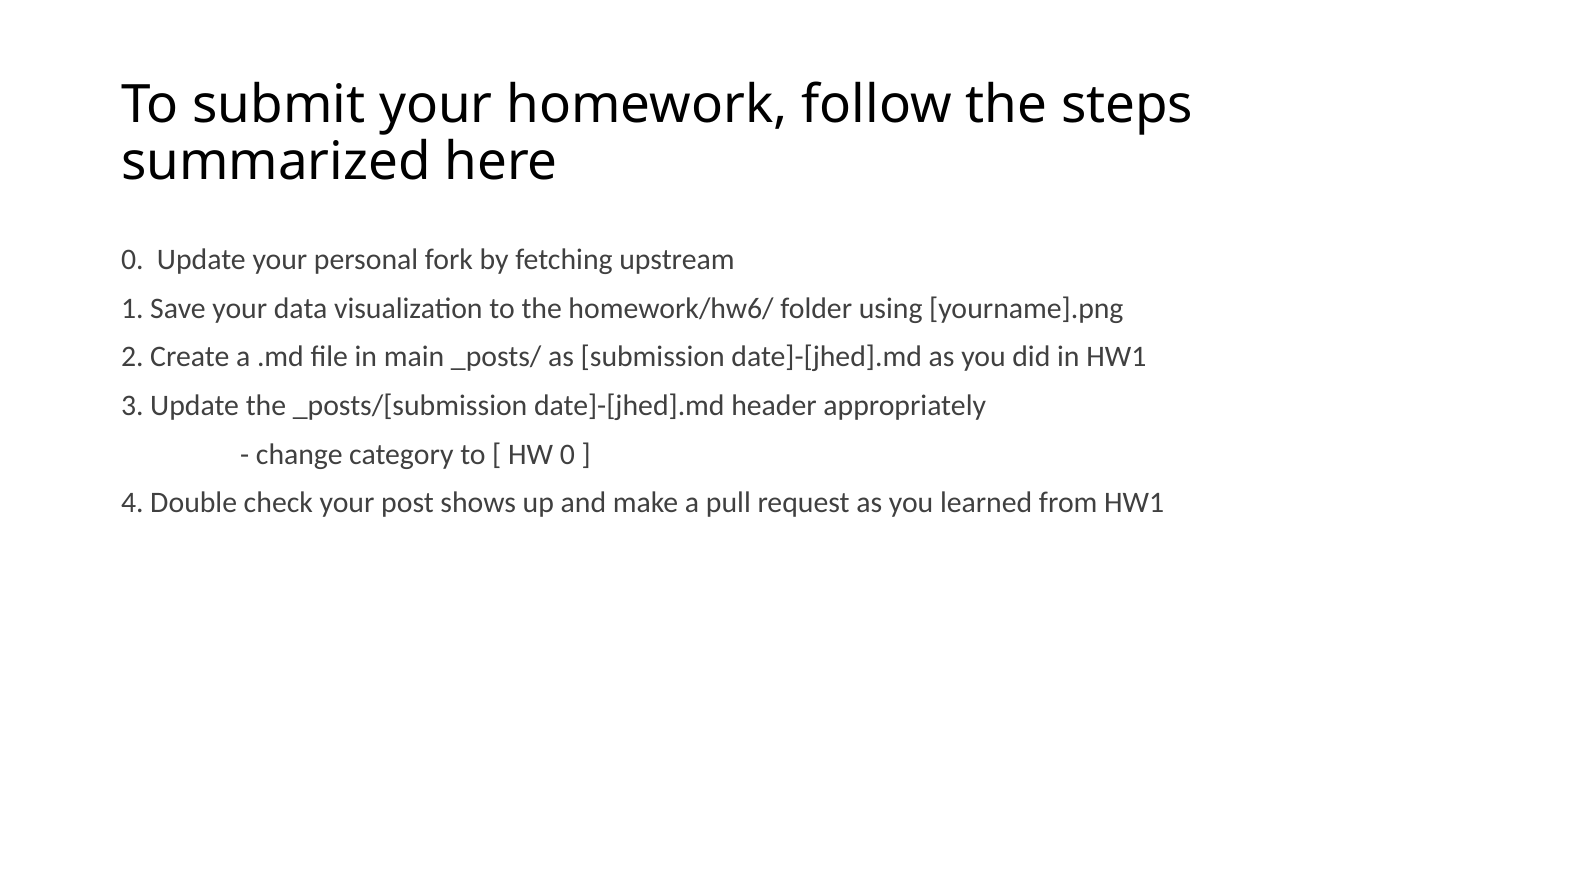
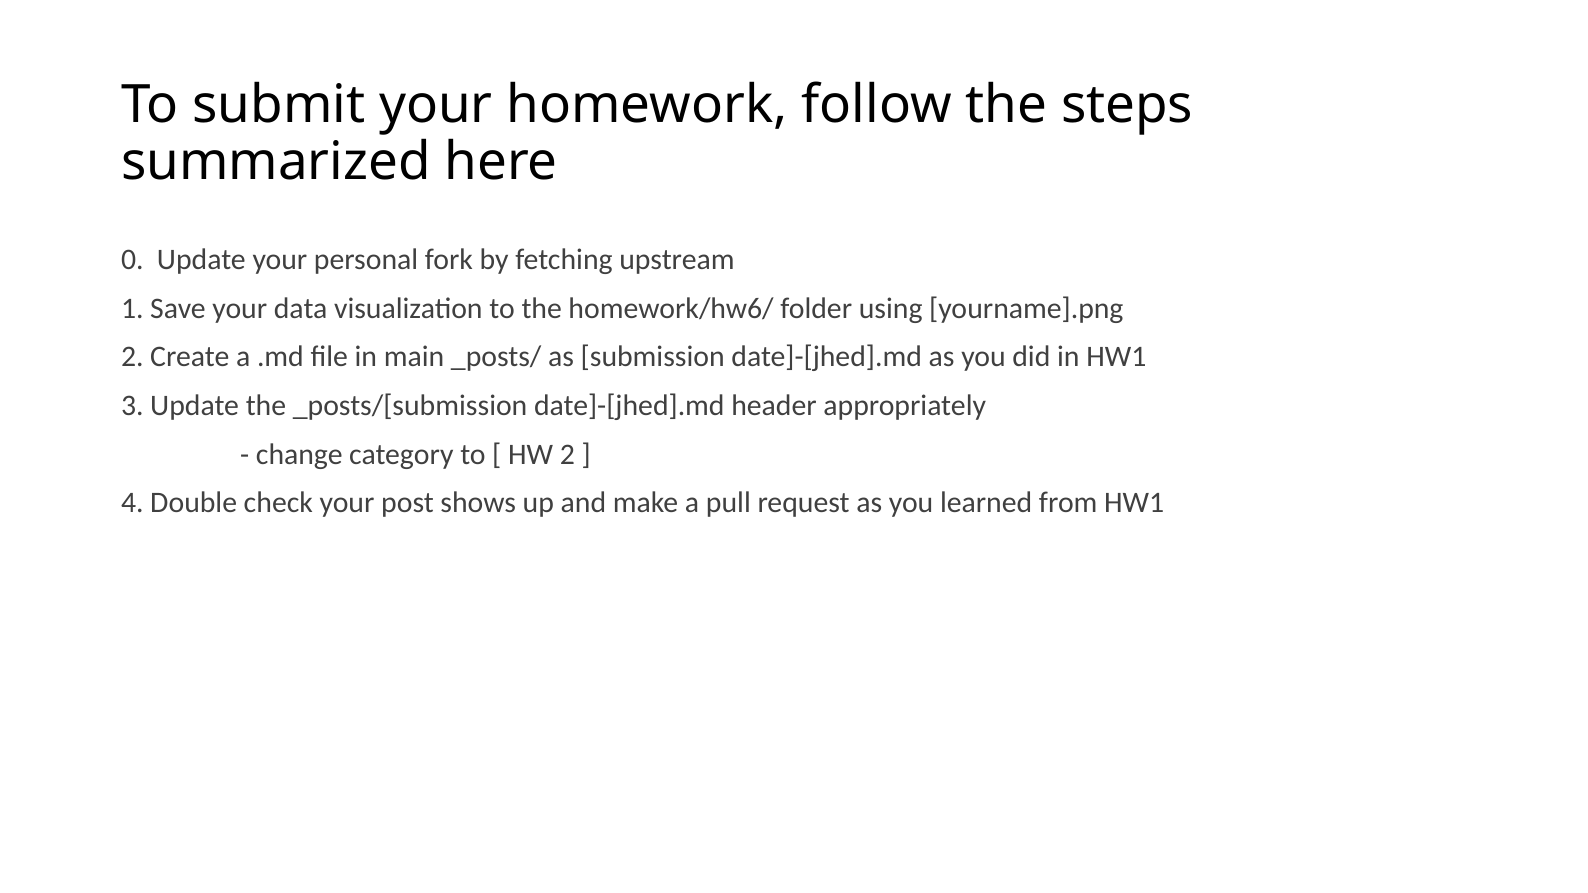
HW 0: 0 -> 2
